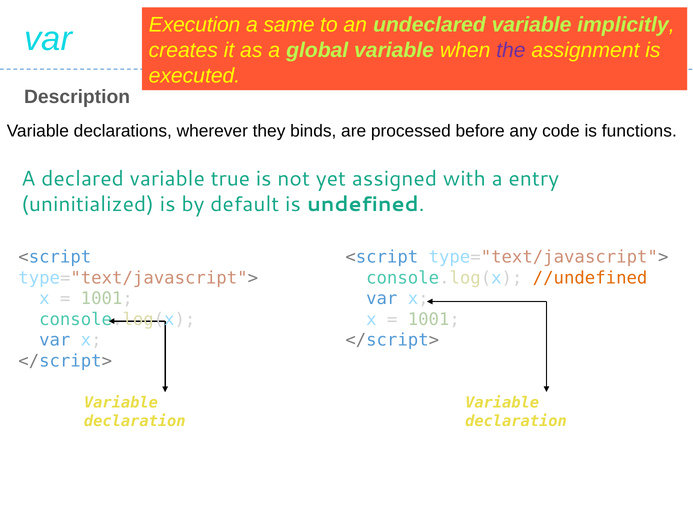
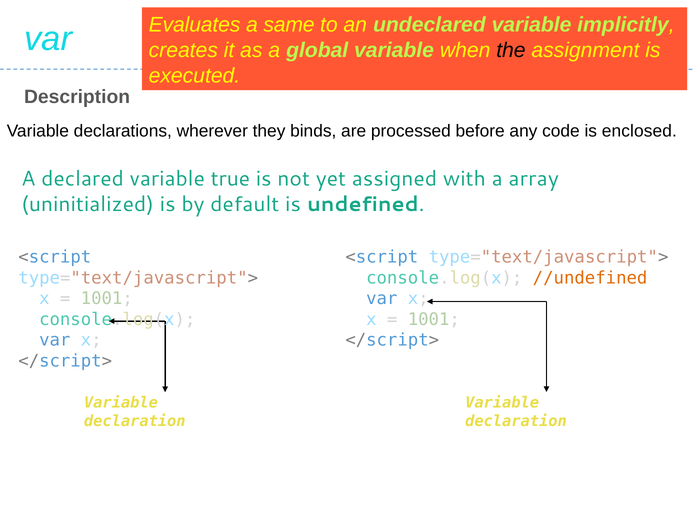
Execution: Execution -> Evaluates
the colour: purple -> black
functions: functions -> enclosed
entry: entry -> array
